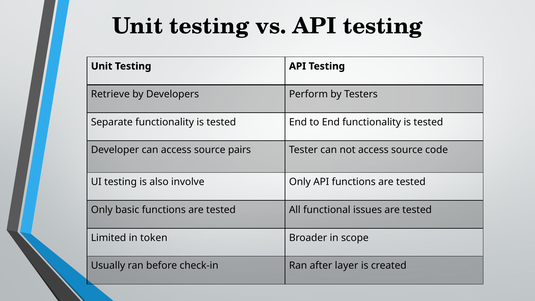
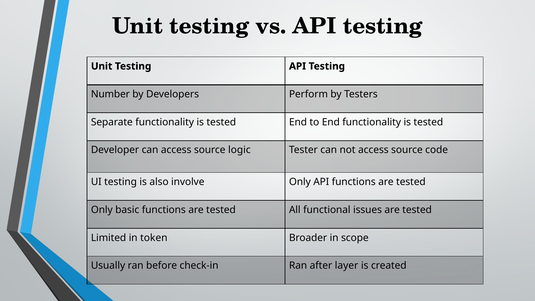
Retrieve: Retrieve -> Number
pairs: pairs -> logic
